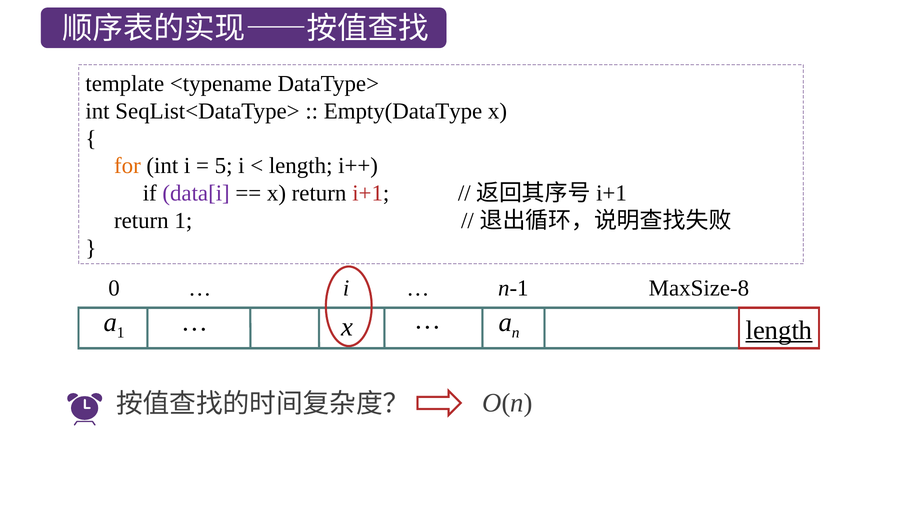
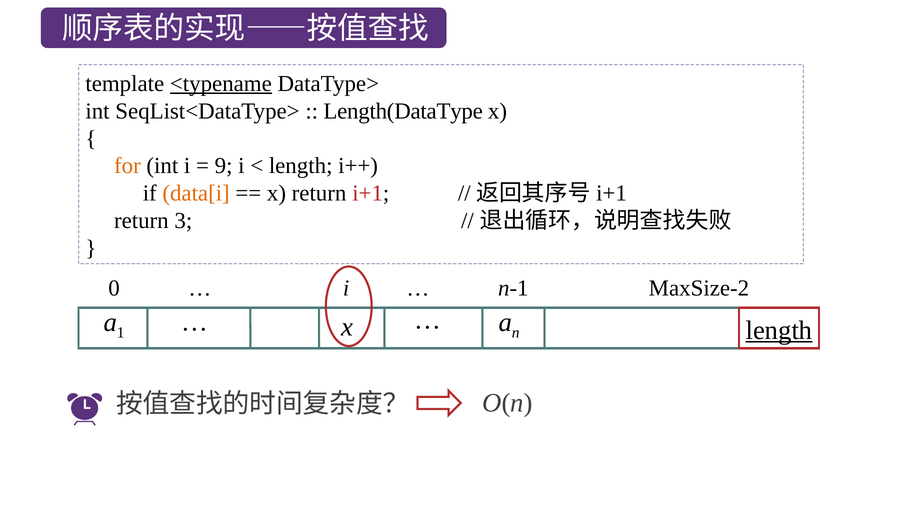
<typename underline: none -> present
Empty(DataType: Empty(DataType -> Length(DataType
5: 5 -> 9
data[i colour: purple -> orange
return 1: 1 -> 3
MaxSize-8: MaxSize-8 -> MaxSize-2
